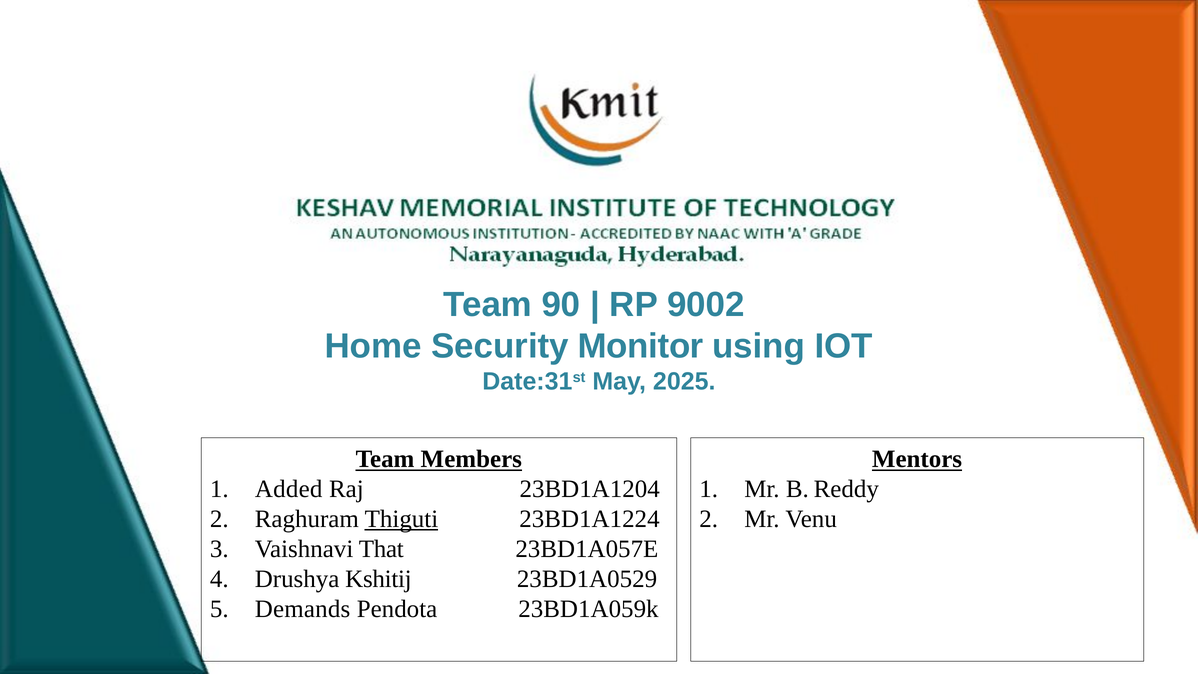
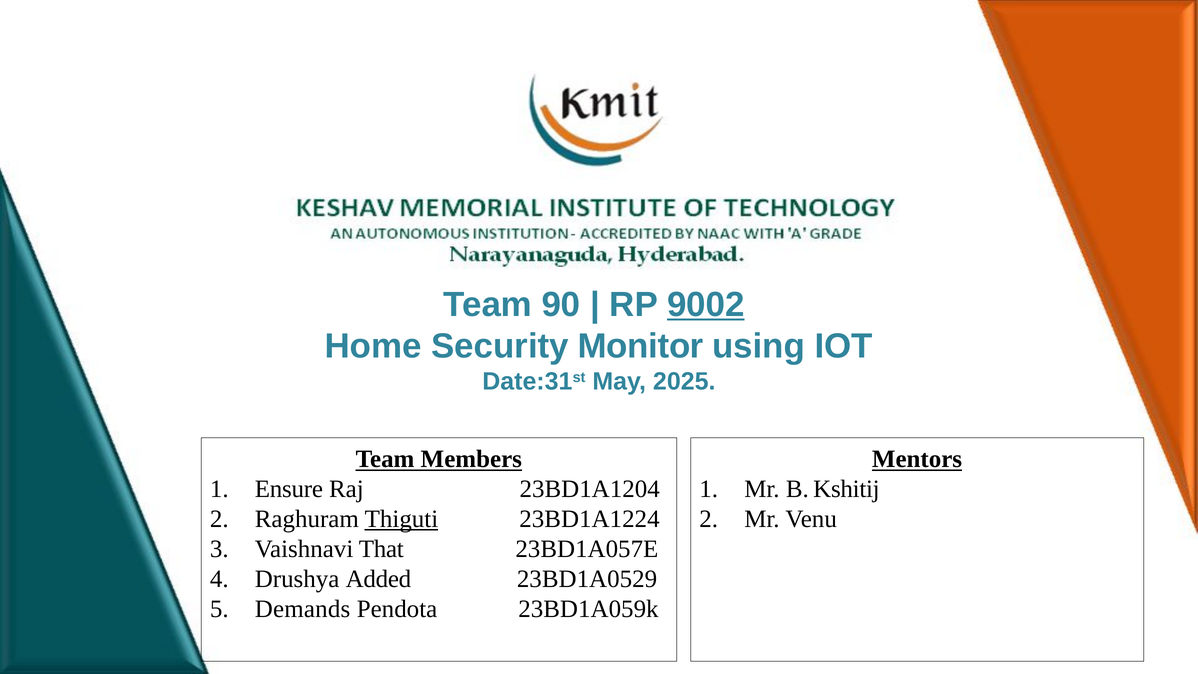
9002 underline: none -> present
Added: Added -> Ensure
Reddy: Reddy -> Kshitij
Kshitij: Kshitij -> Added
